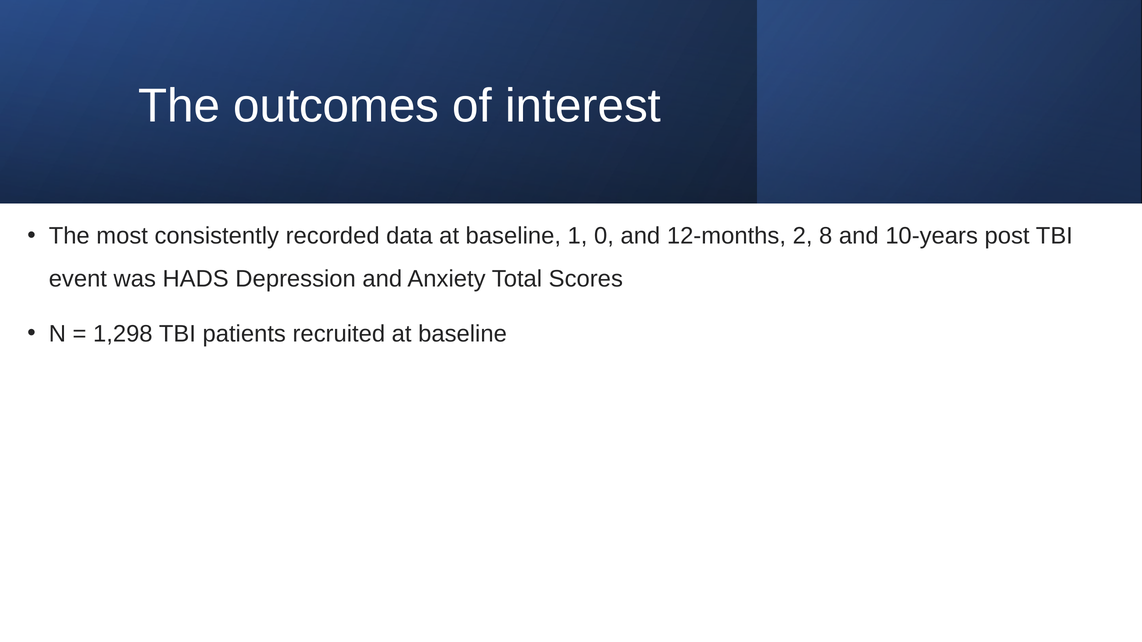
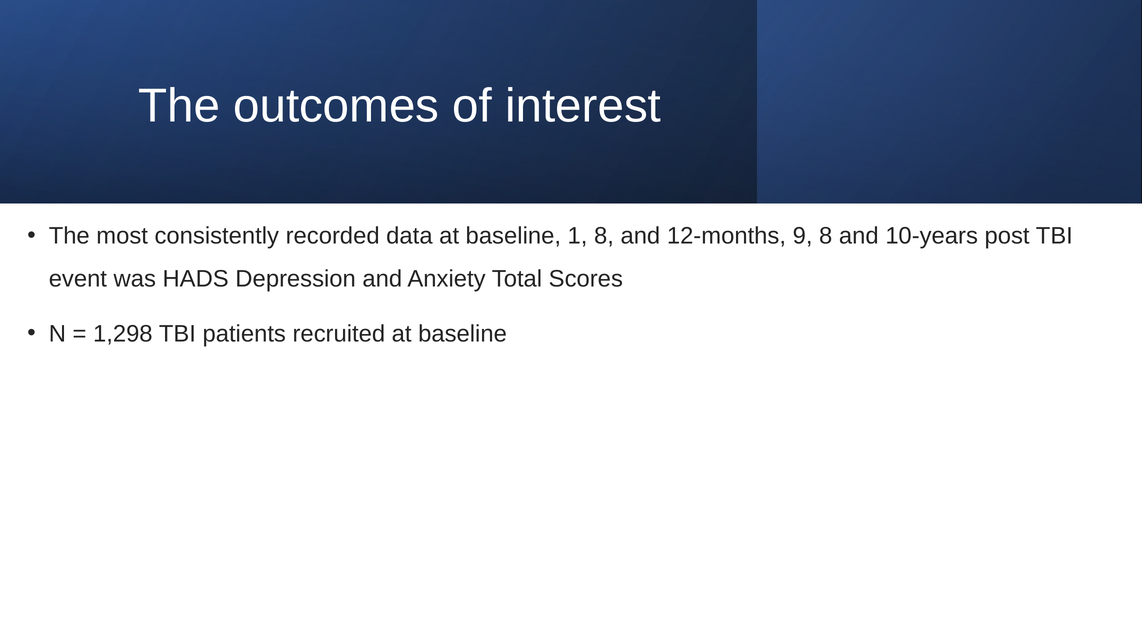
1 0: 0 -> 8
2: 2 -> 9
